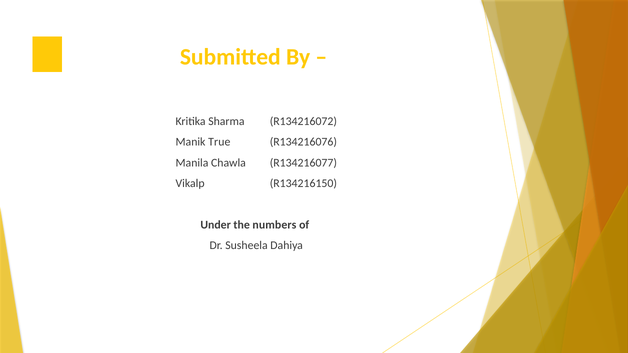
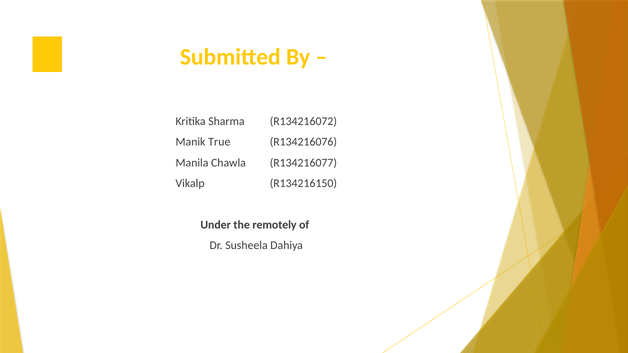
numbers: numbers -> remotely
